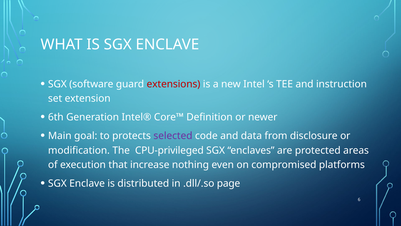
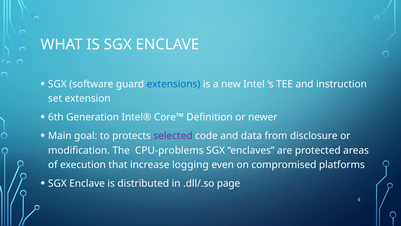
extensions colour: red -> blue
CPU-privileged: CPU-privileged -> CPU-problems
nothing: nothing -> logging
